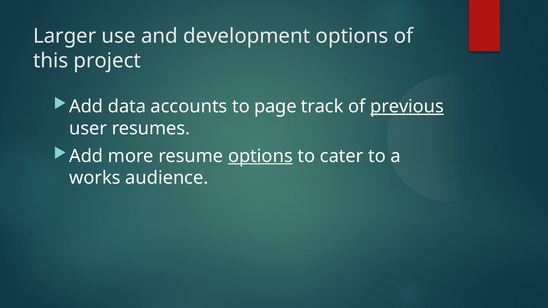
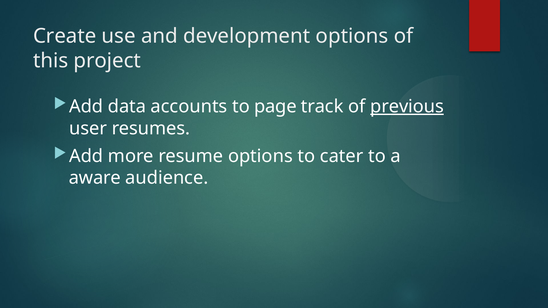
Larger: Larger -> Create
options at (260, 156) underline: present -> none
works: works -> aware
